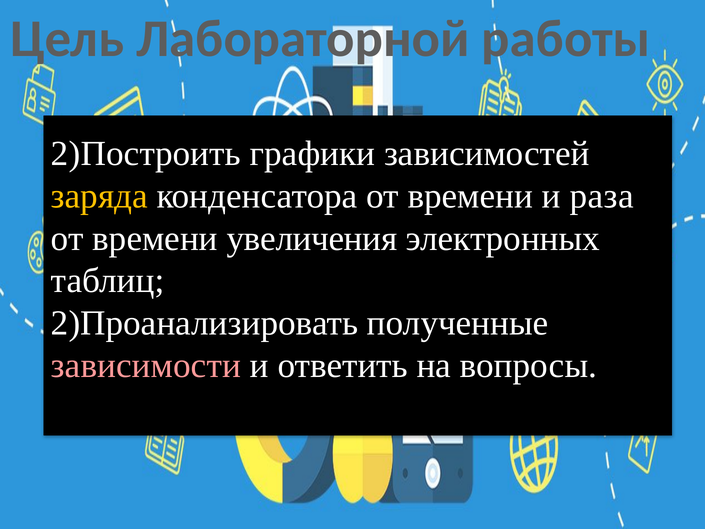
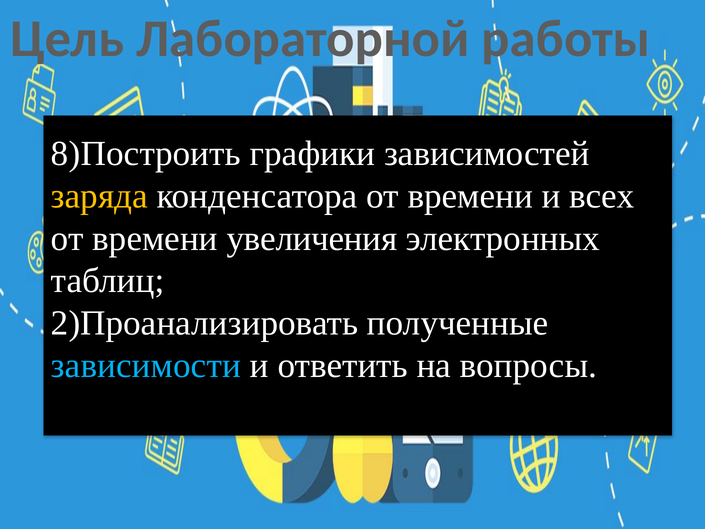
2)Построить: 2)Построить -> 8)Построить
раза: раза -> всех
зависимости colour: pink -> light blue
